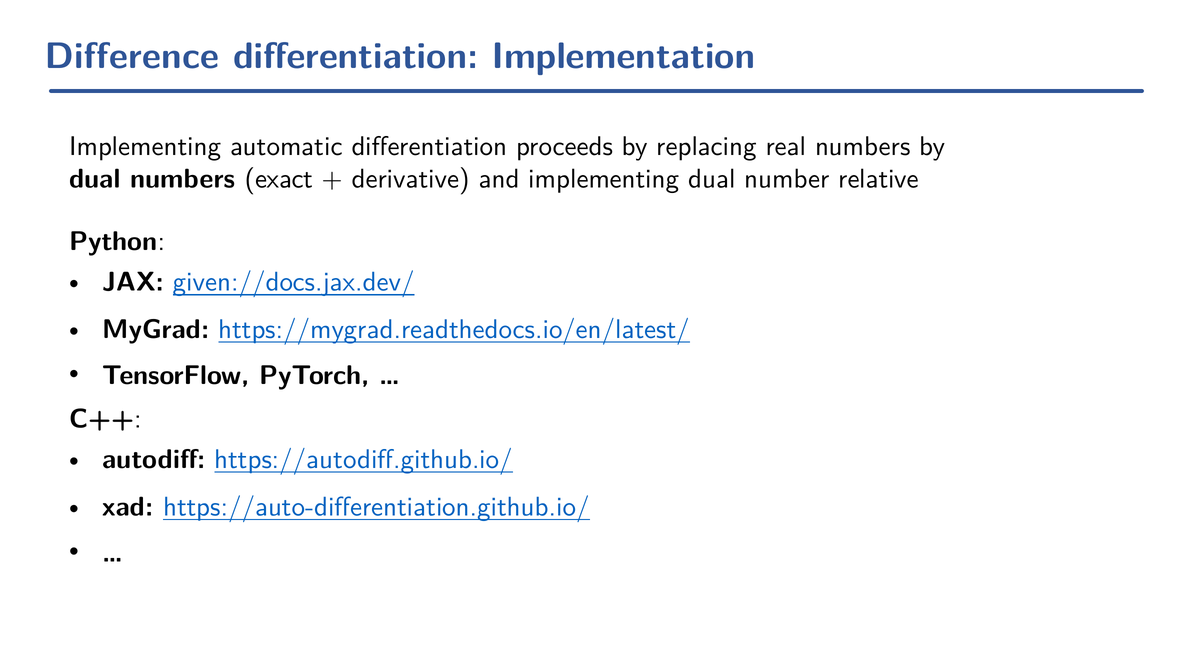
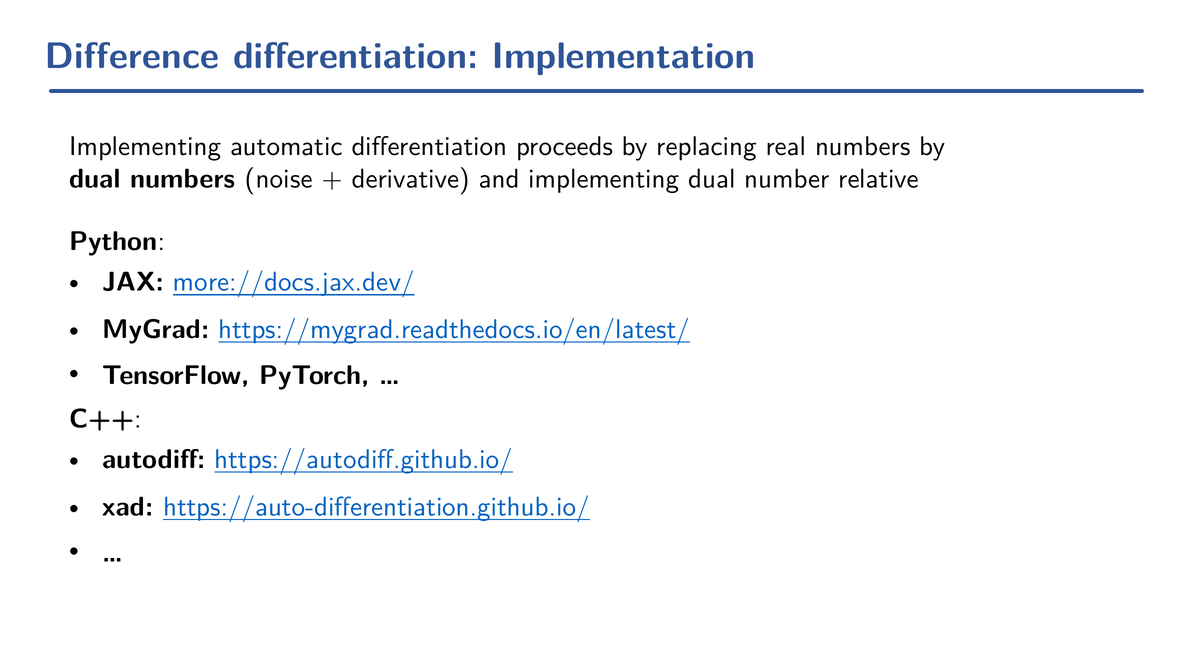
exact: exact -> noise
given://docs.jax.dev/: given://docs.jax.dev/ -> more://docs.jax.dev/
